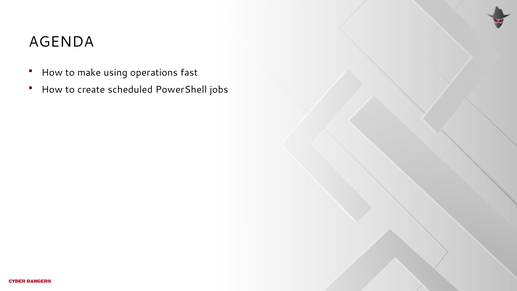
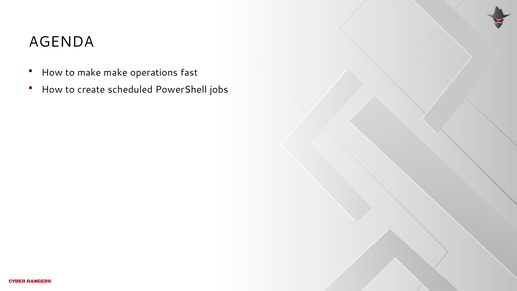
make using: using -> make
